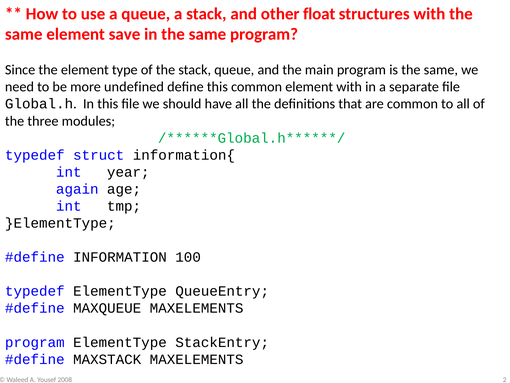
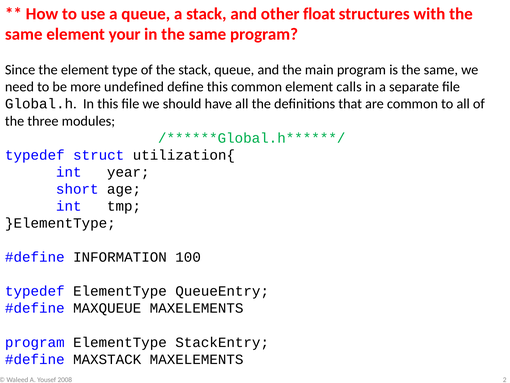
save: save -> your
element with: with -> calls
information{: information{ -> utilization{
again: again -> short
